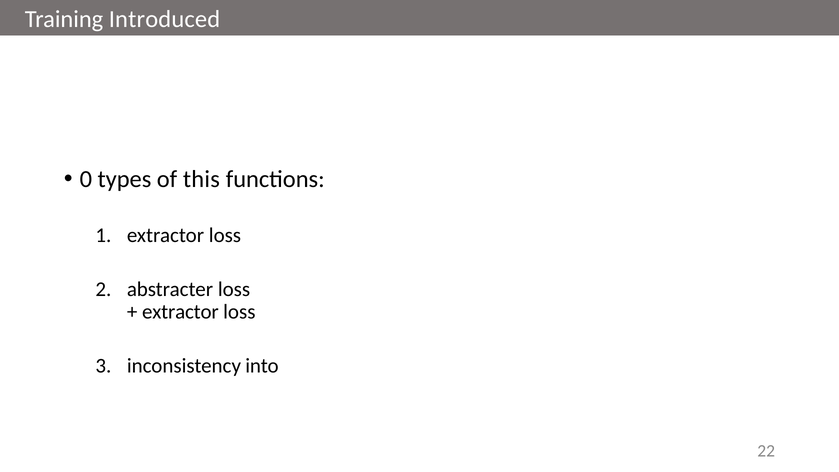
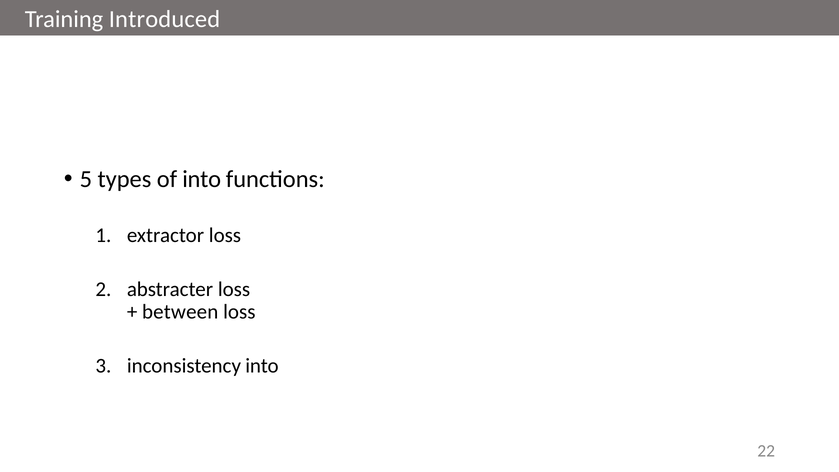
0: 0 -> 5
of this: this -> into
extractor at (180, 312): extractor -> between
